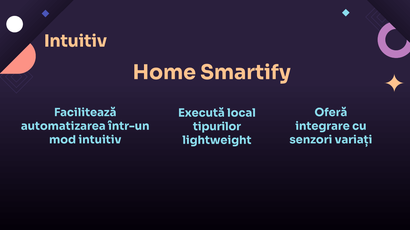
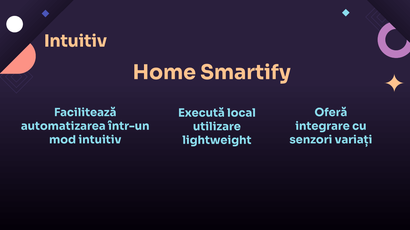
tipurilor: tipurilor -> utilizare
